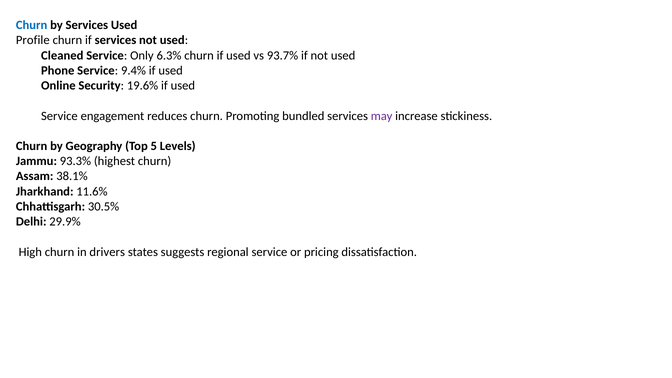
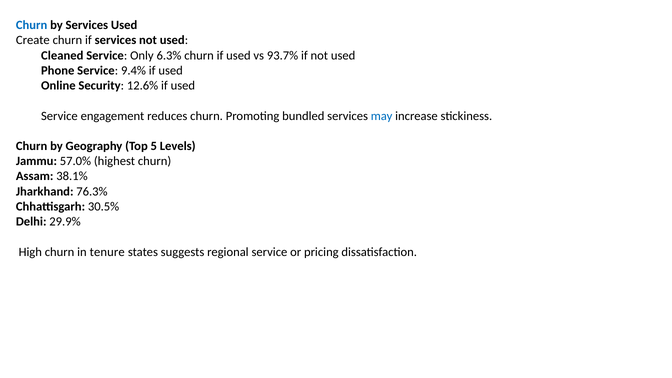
Profile: Profile -> Create
19.6%: 19.6% -> 12.6%
may colour: purple -> blue
93.3%: 93.3% -> 57.0%
11.6%: 11.6% -> 76.3%
drivers: drivers -> tenure
